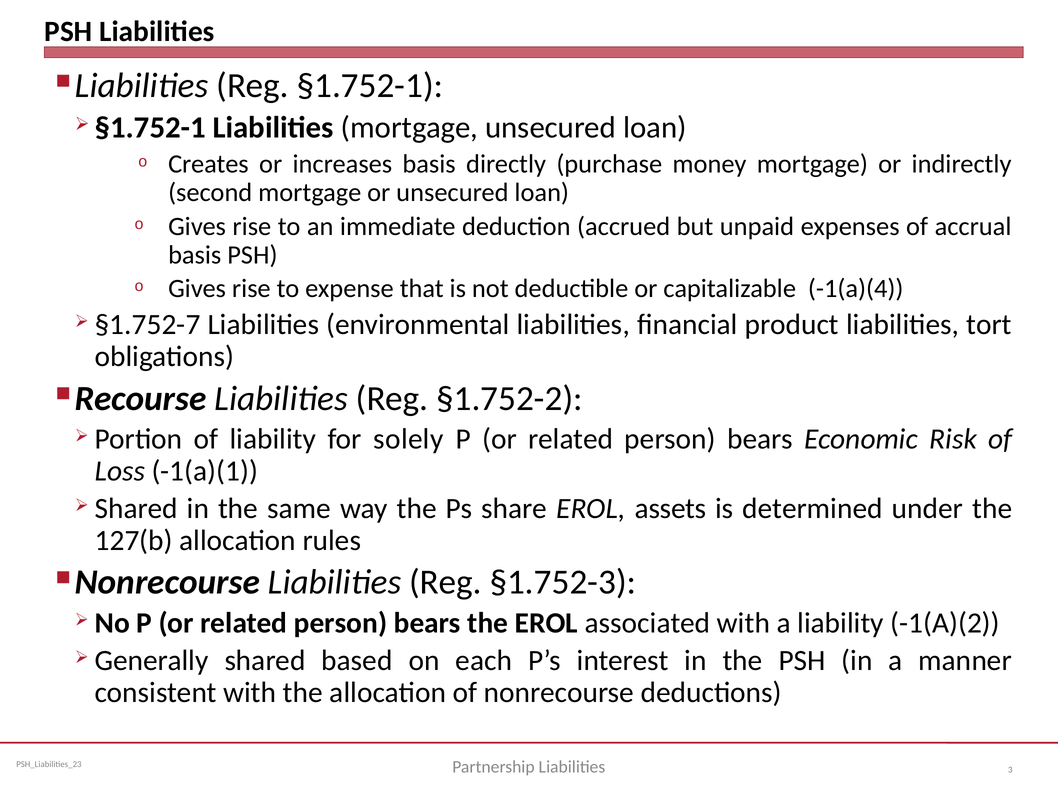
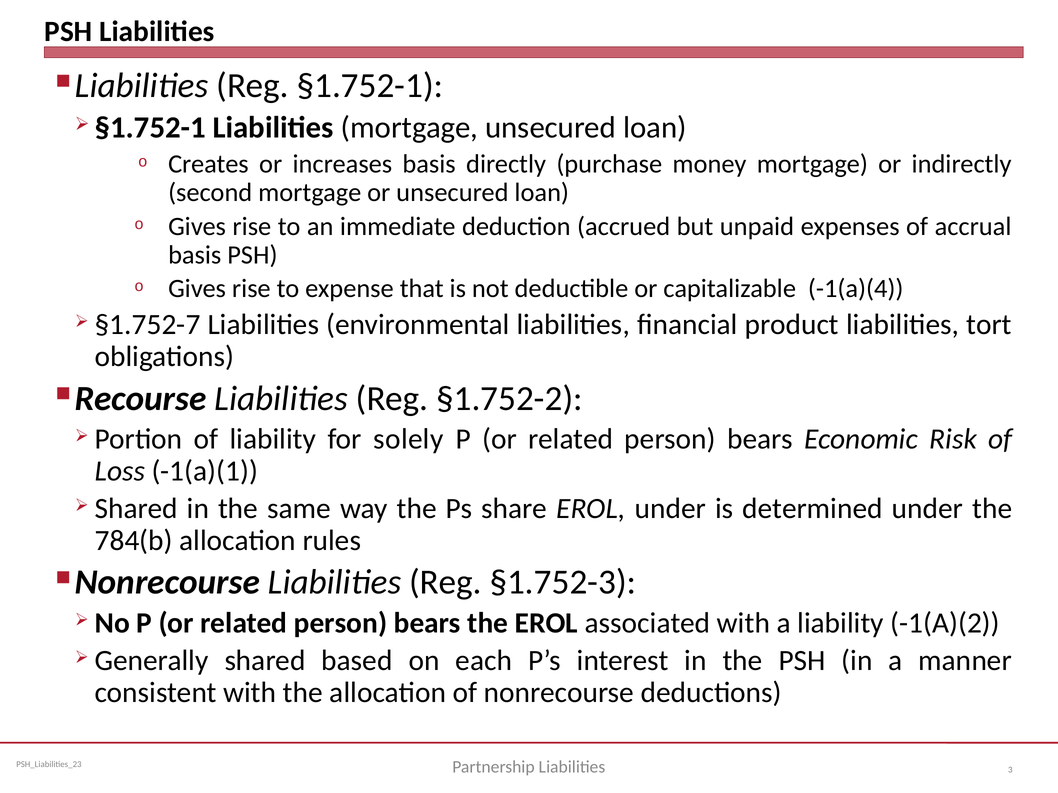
EROL assets: assets -> under
127(b: 127(b -> 784(b
